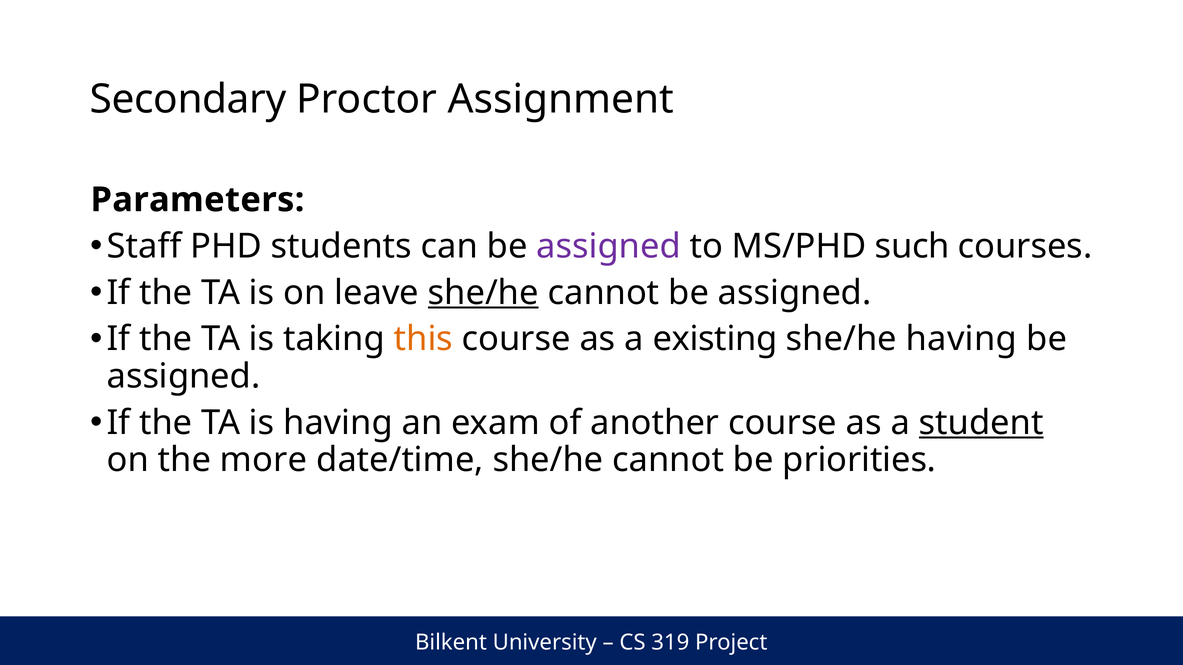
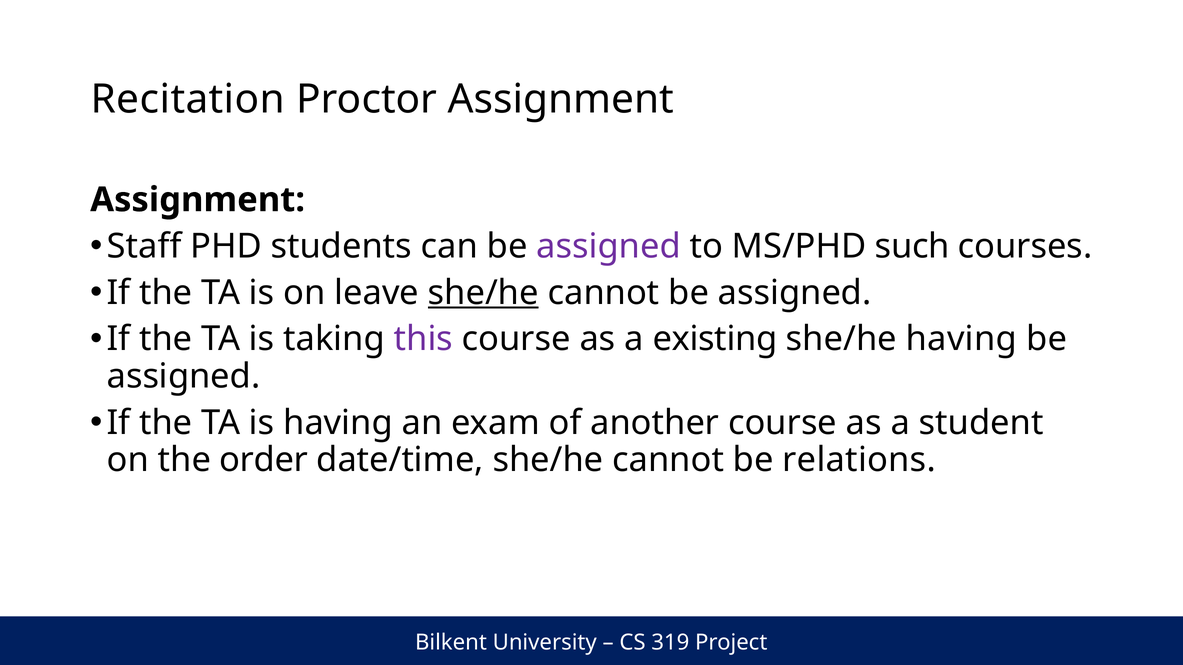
Secondary: Secondary -> Recitation
Parameters at (197, 200): Parameters -> Assignment
this colour: orange -> purple
student underline: present -> none
more: more -> order
priorities: priorities -> relations
